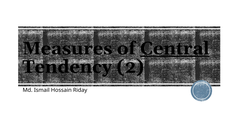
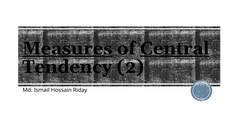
Measures underline: none -> present
